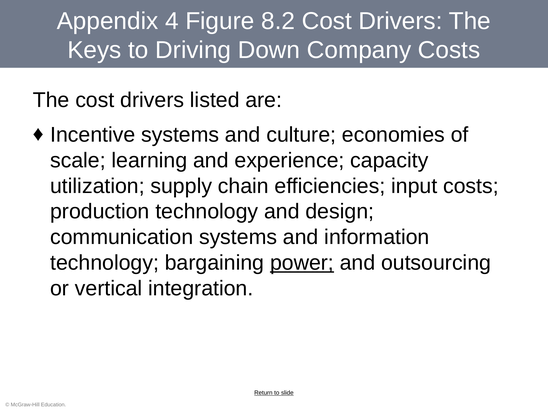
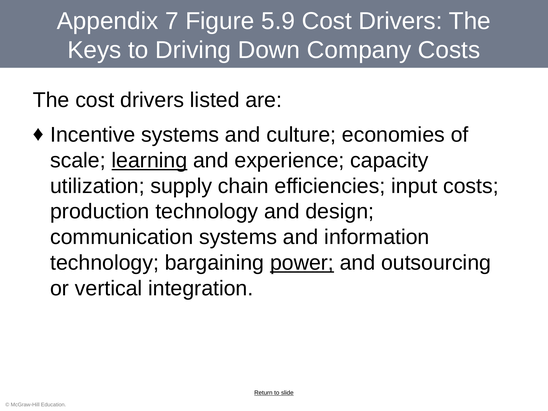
4: 4 -> 7
8.2: 8.2 -> 5.9
learning underline: none -> present
